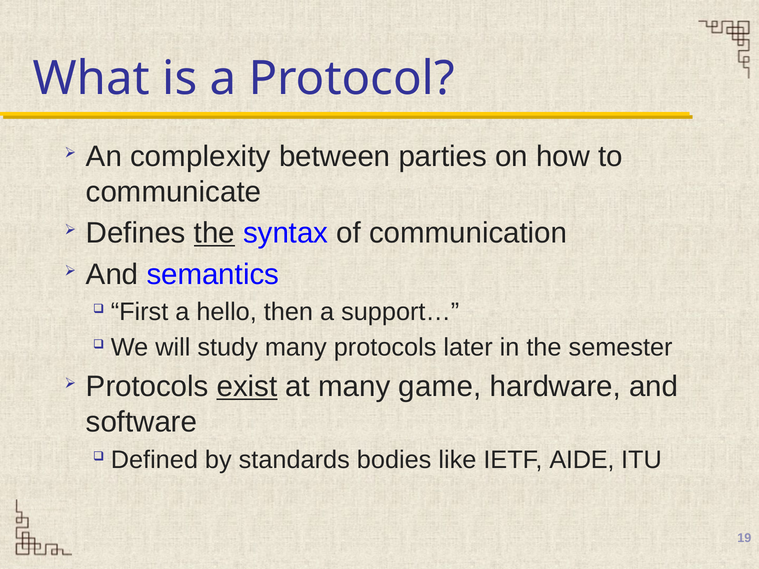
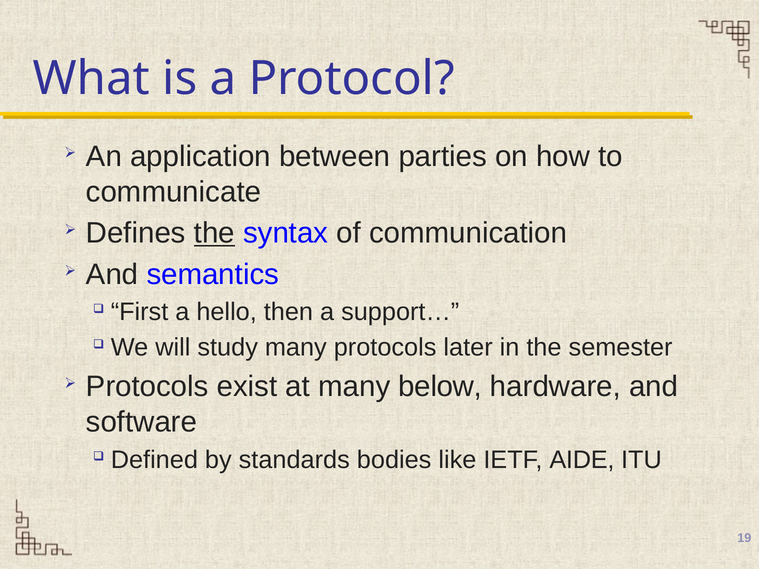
complexity: complexity -> application
exist underline: present -> none
game: game -> below
